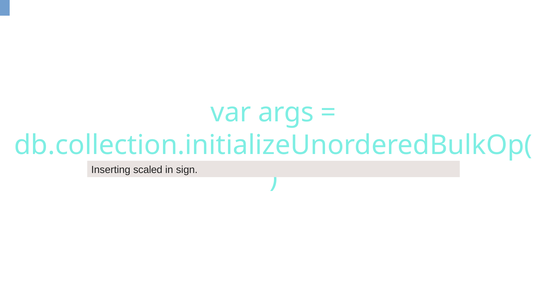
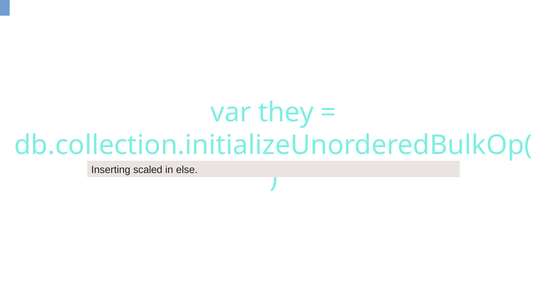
args: args -> they
sign: sign -> else
